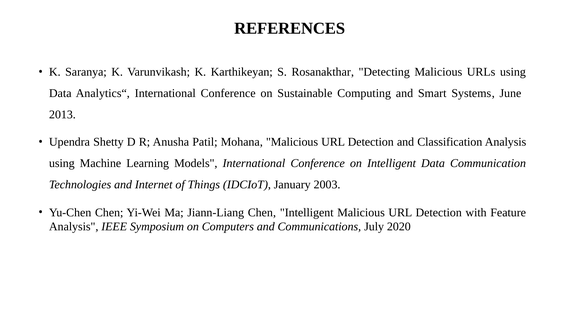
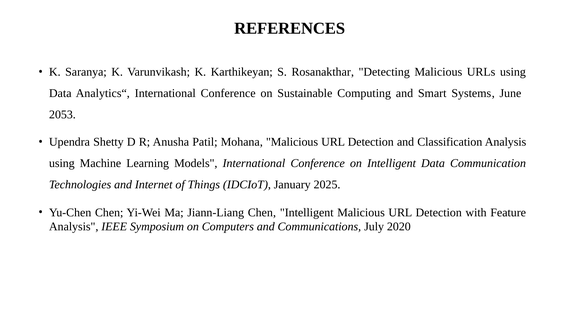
2013: 2013 -> 2053
2003: 2003 -> 2025
